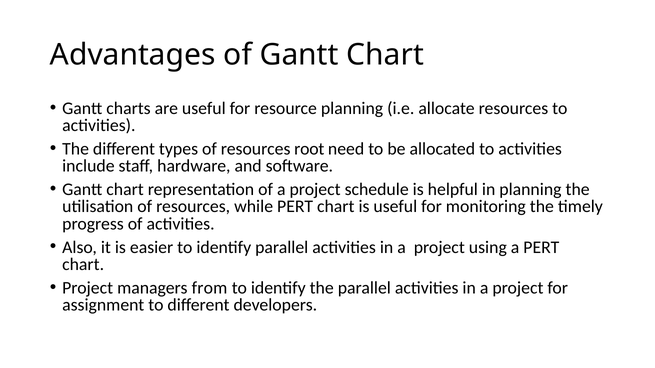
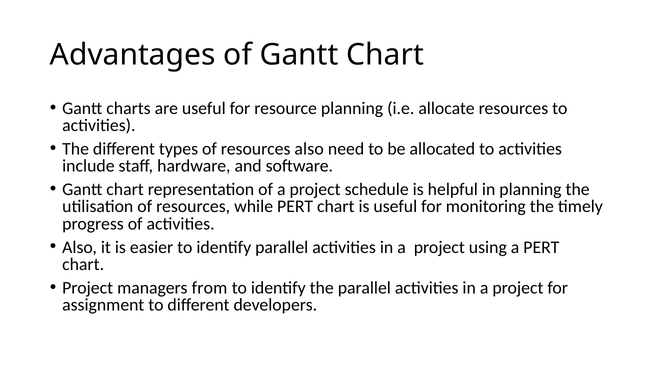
resources root: root -> also
